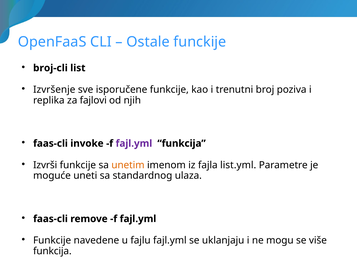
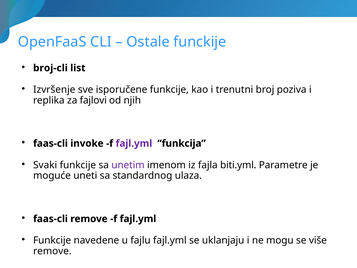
Izvrši: Izvrši -> Svaki
unetim colour: orange -> purple
list.yml: list.yml -> biti.yml
funkcija at (52, 251): funkcija -> remove
